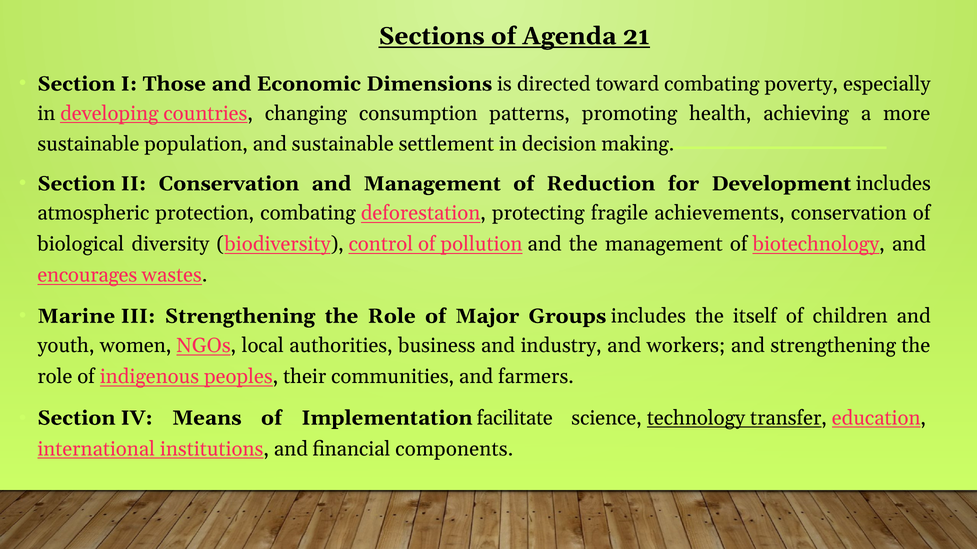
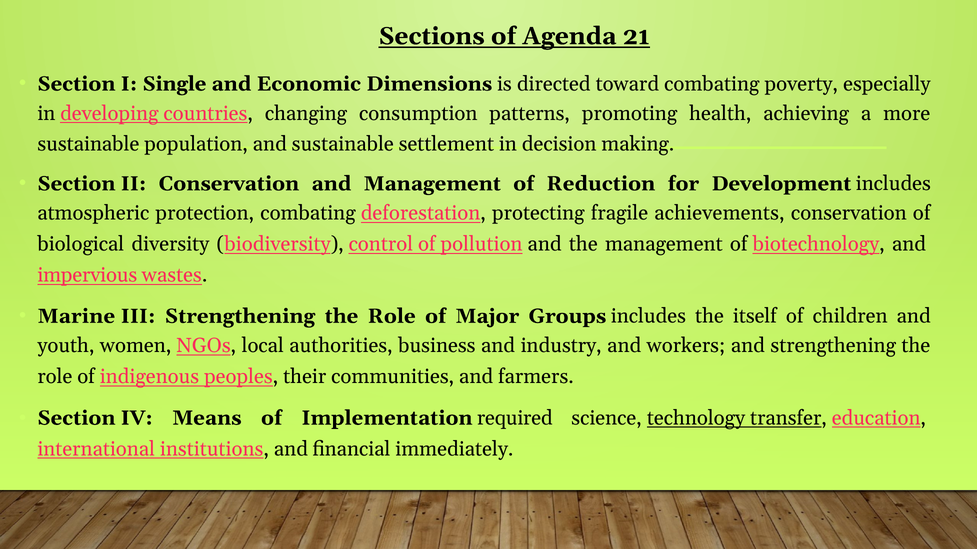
Those: Those -> Single
encourages: encourages -> impervious
facilitate: facilitate -> required
components: components -> immediately
